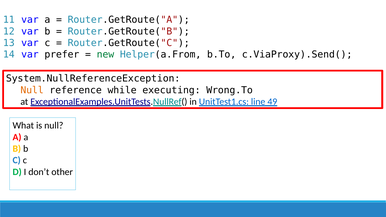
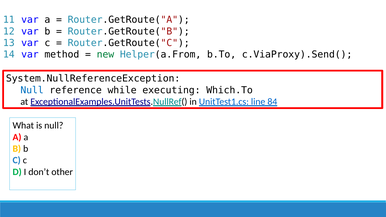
prefer: prefer -> method
Null at (32, 90) colour: orange -> blue
Wrong.To: Wrong.To -> Which.To
49: 49 -> 84
